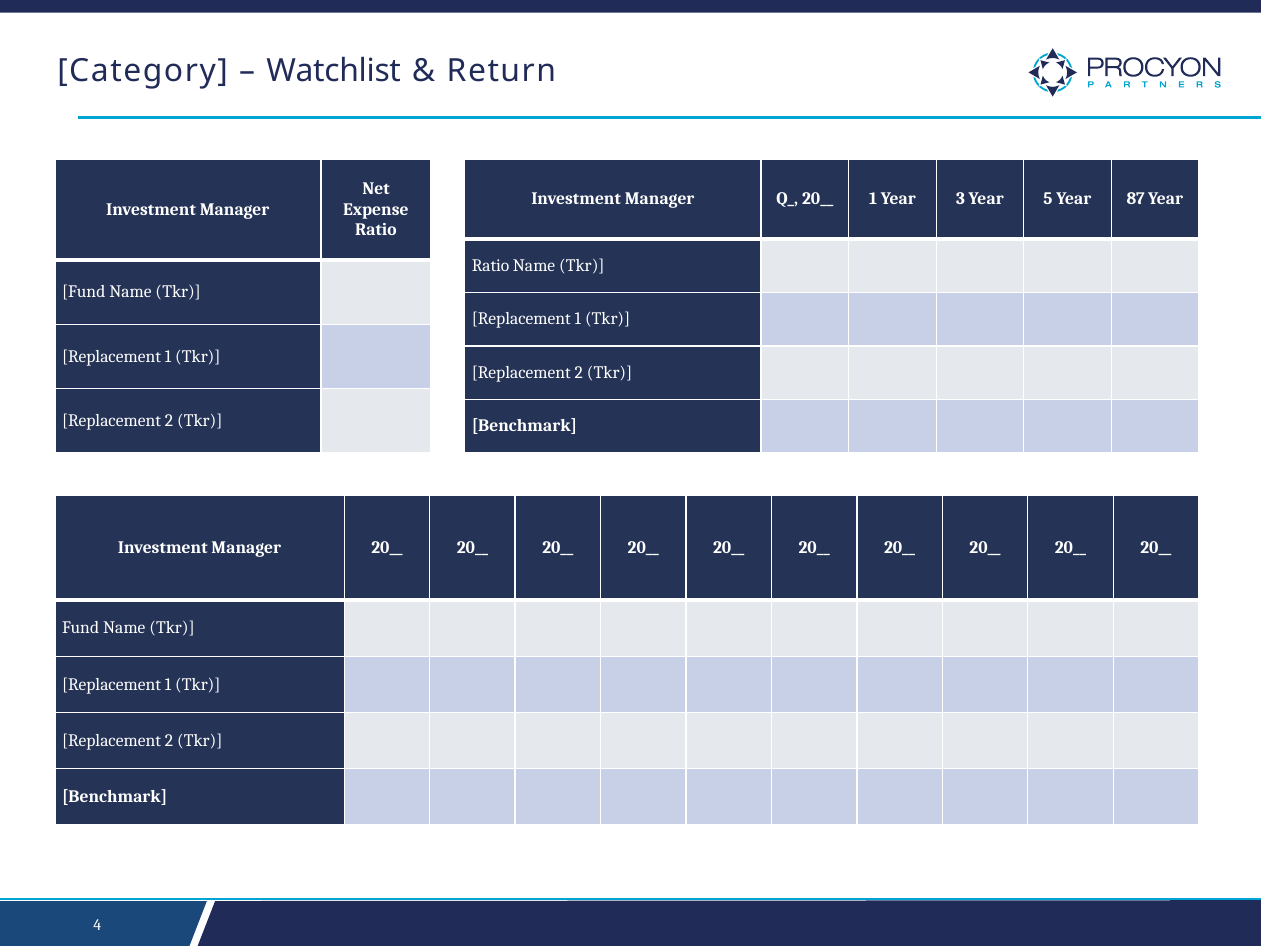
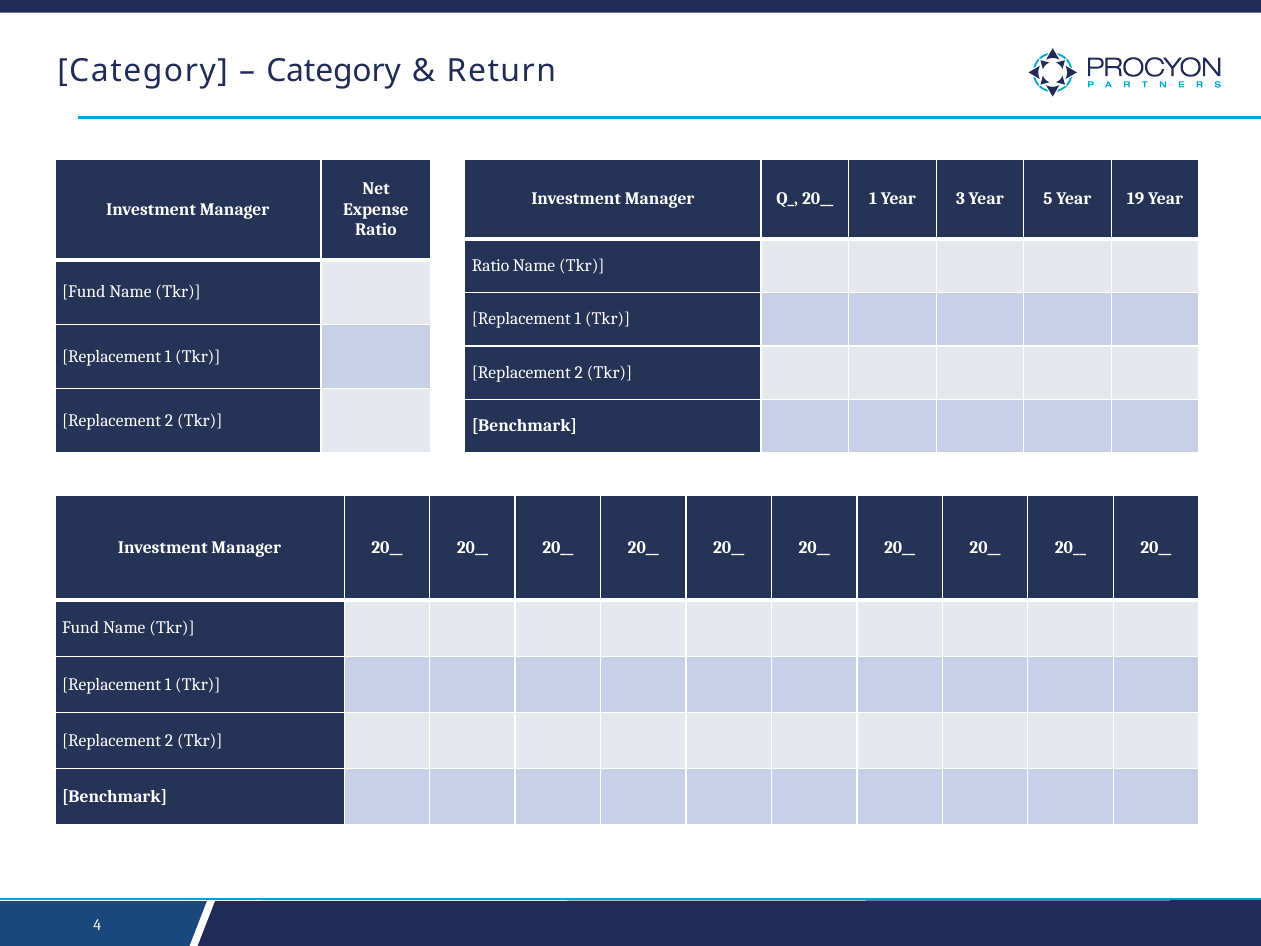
Watchlist at (334, 71): Watchlist -> Category
87: 87 -> 19
